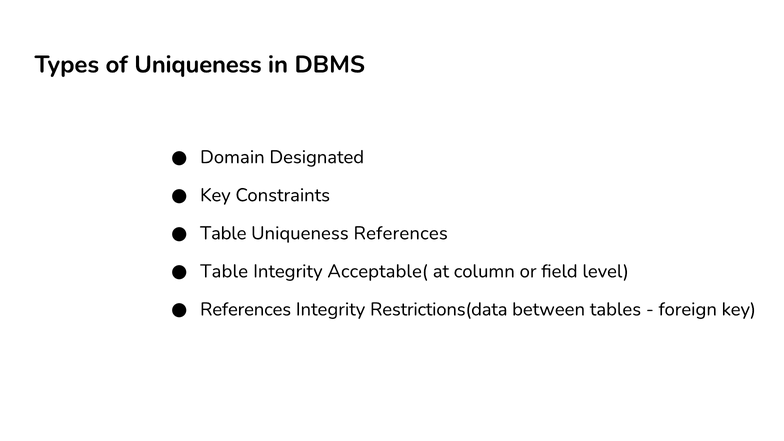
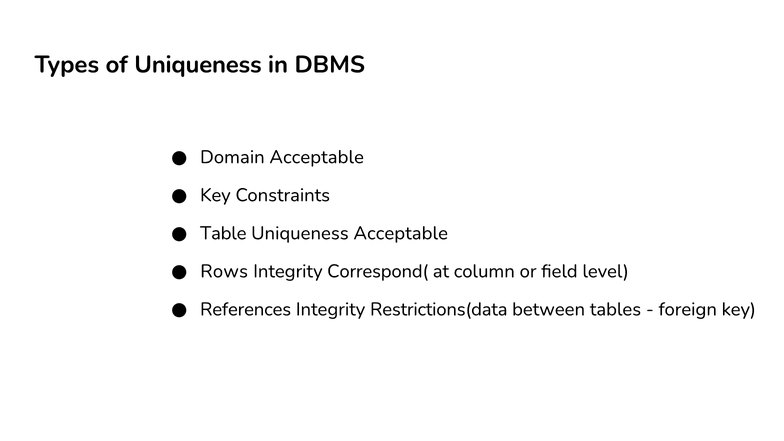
Domain Designated: Designated -> Acceptable
Uniqueness References: References -> Acceptable
Table at (224, 271): Table -> Rows
Acceptable(: Acceptable( -> Correspond(
